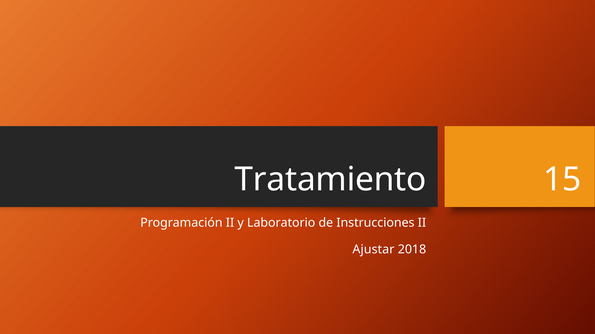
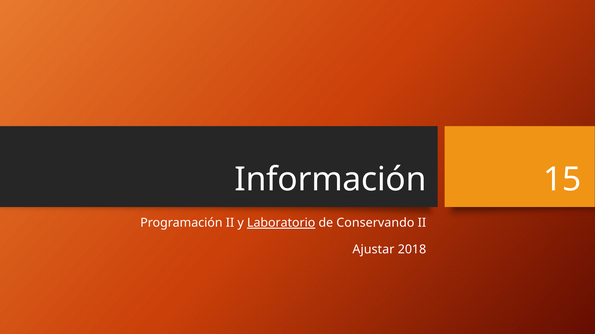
Tratamiento: Tratamiento -> Información
Laboratorio underline: none -> present
Instrucciones: Instrucciones -> Conservando
